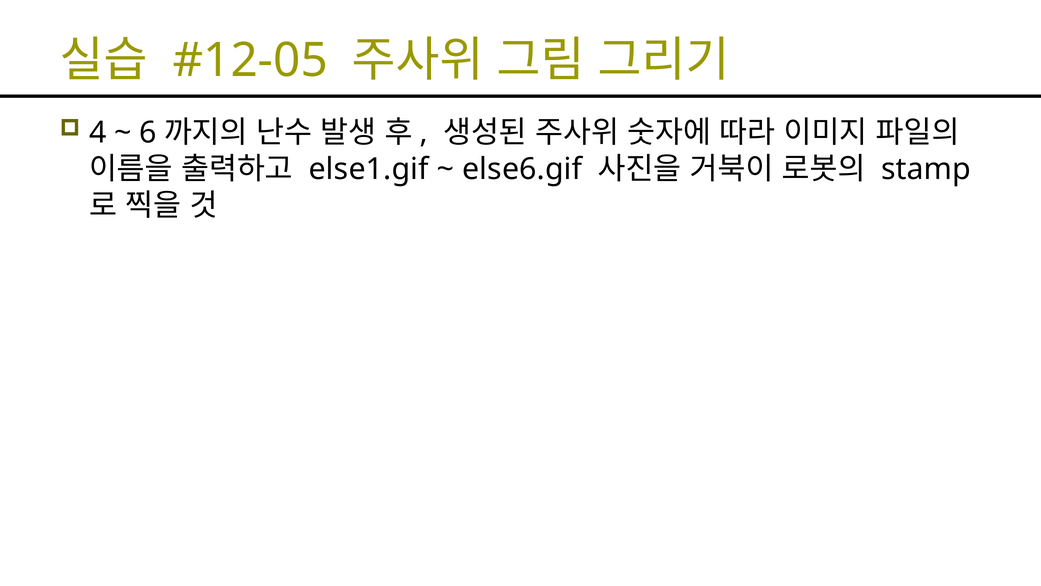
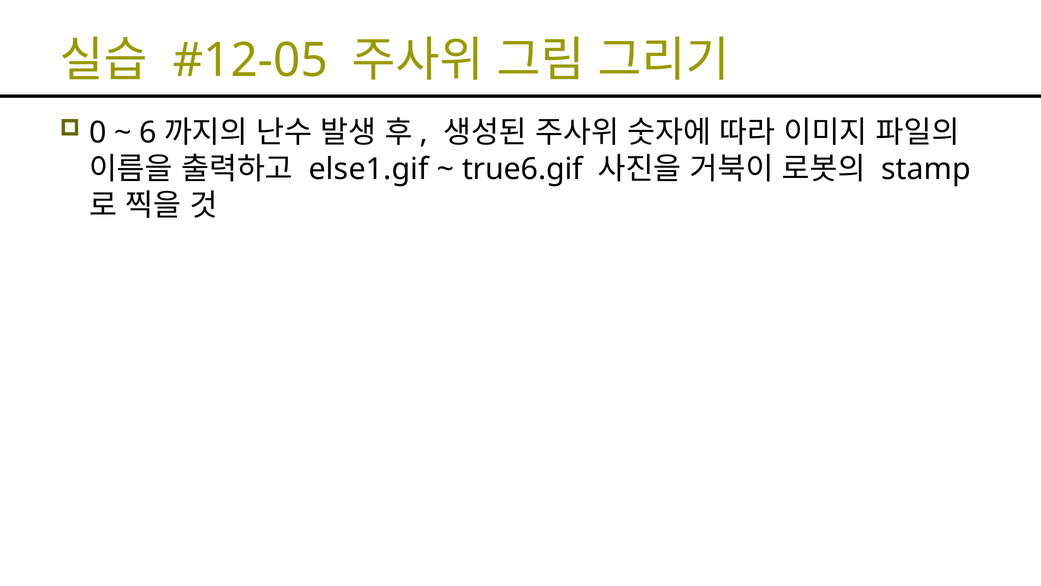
4: 4 -> 0
else6.gif: else6.gif -> true6.gif
